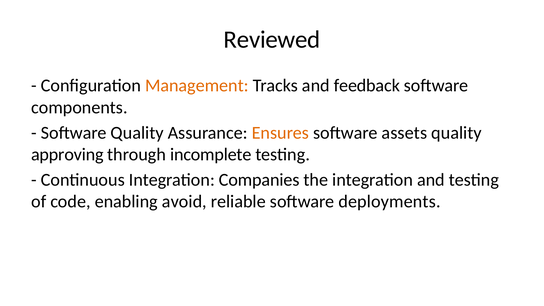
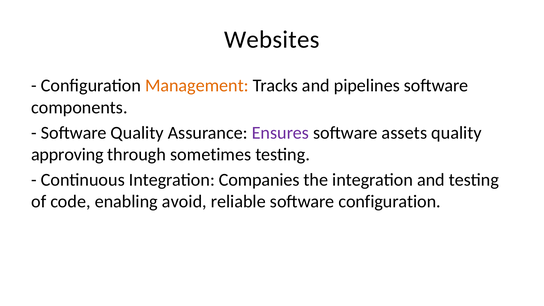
Reviewed: Reviewed -> Websites
feedback: feedback -> pipelines
Ensures colour: orange -> purple
incomplete: incomplete -> sometimes
software deployments: deployments -> configuration
